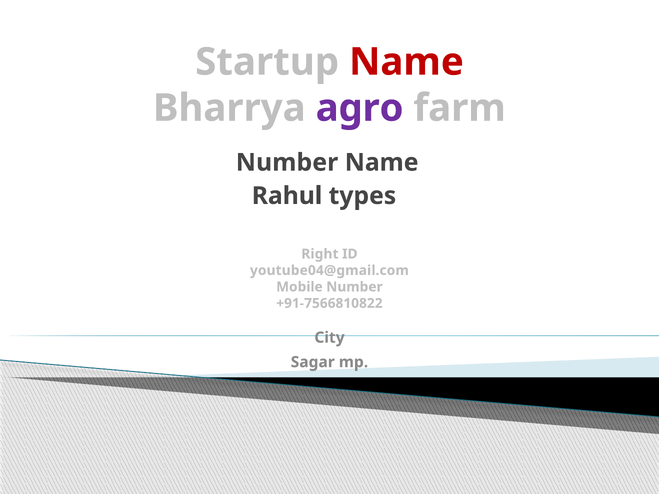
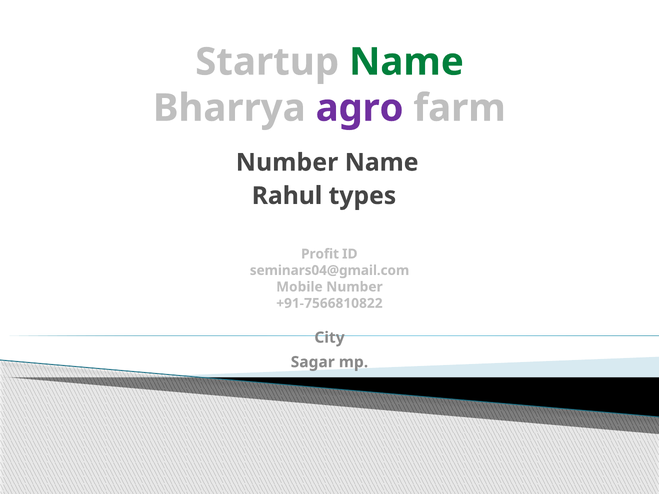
Name at (406, 62) colour: red -> green
Right: Right -> Profit
youtube04@gmail.com: youtube04@gmail.com -> seminars04@gmail.com
